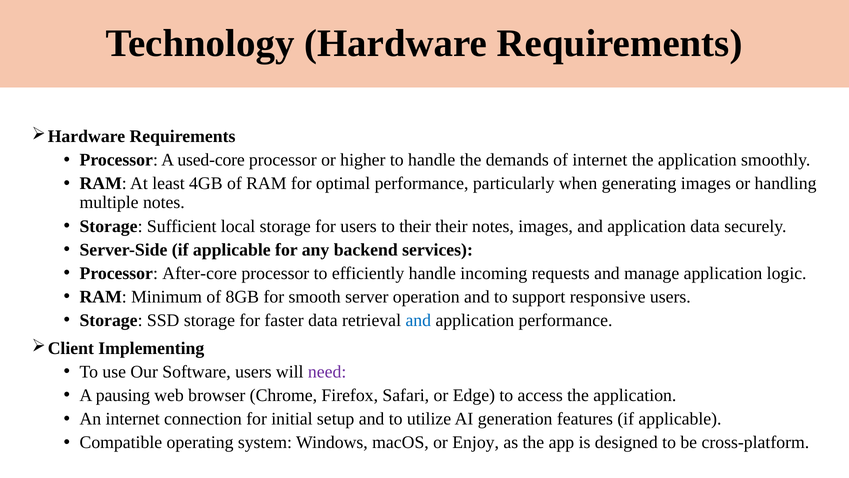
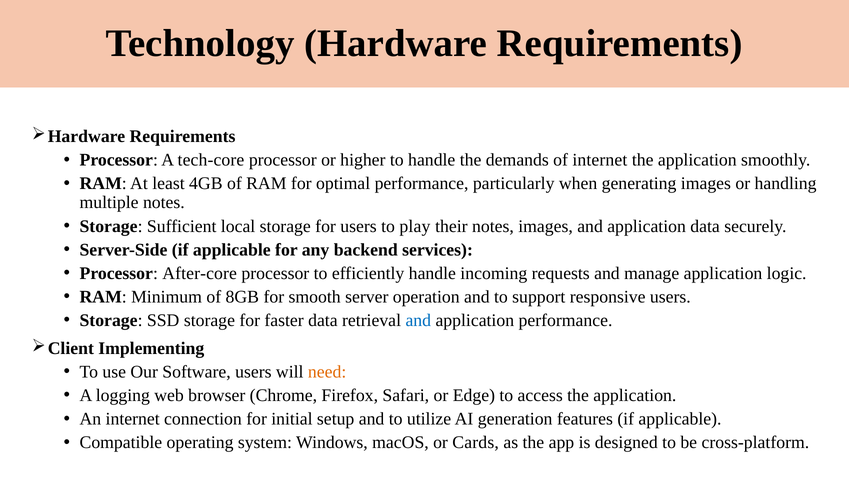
used-core: used-core -> tech-core
to their: their -> play
need colour: purple -> orange
pausing: pausing -> logging
Enjoy: Enjoy -> Cards
